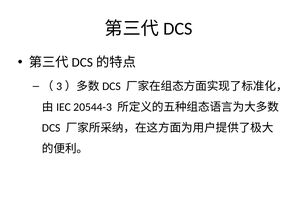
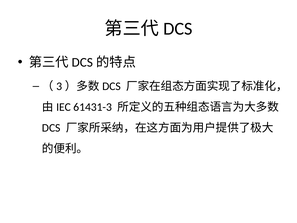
20544-3: 20544-3 -> 61431-3
